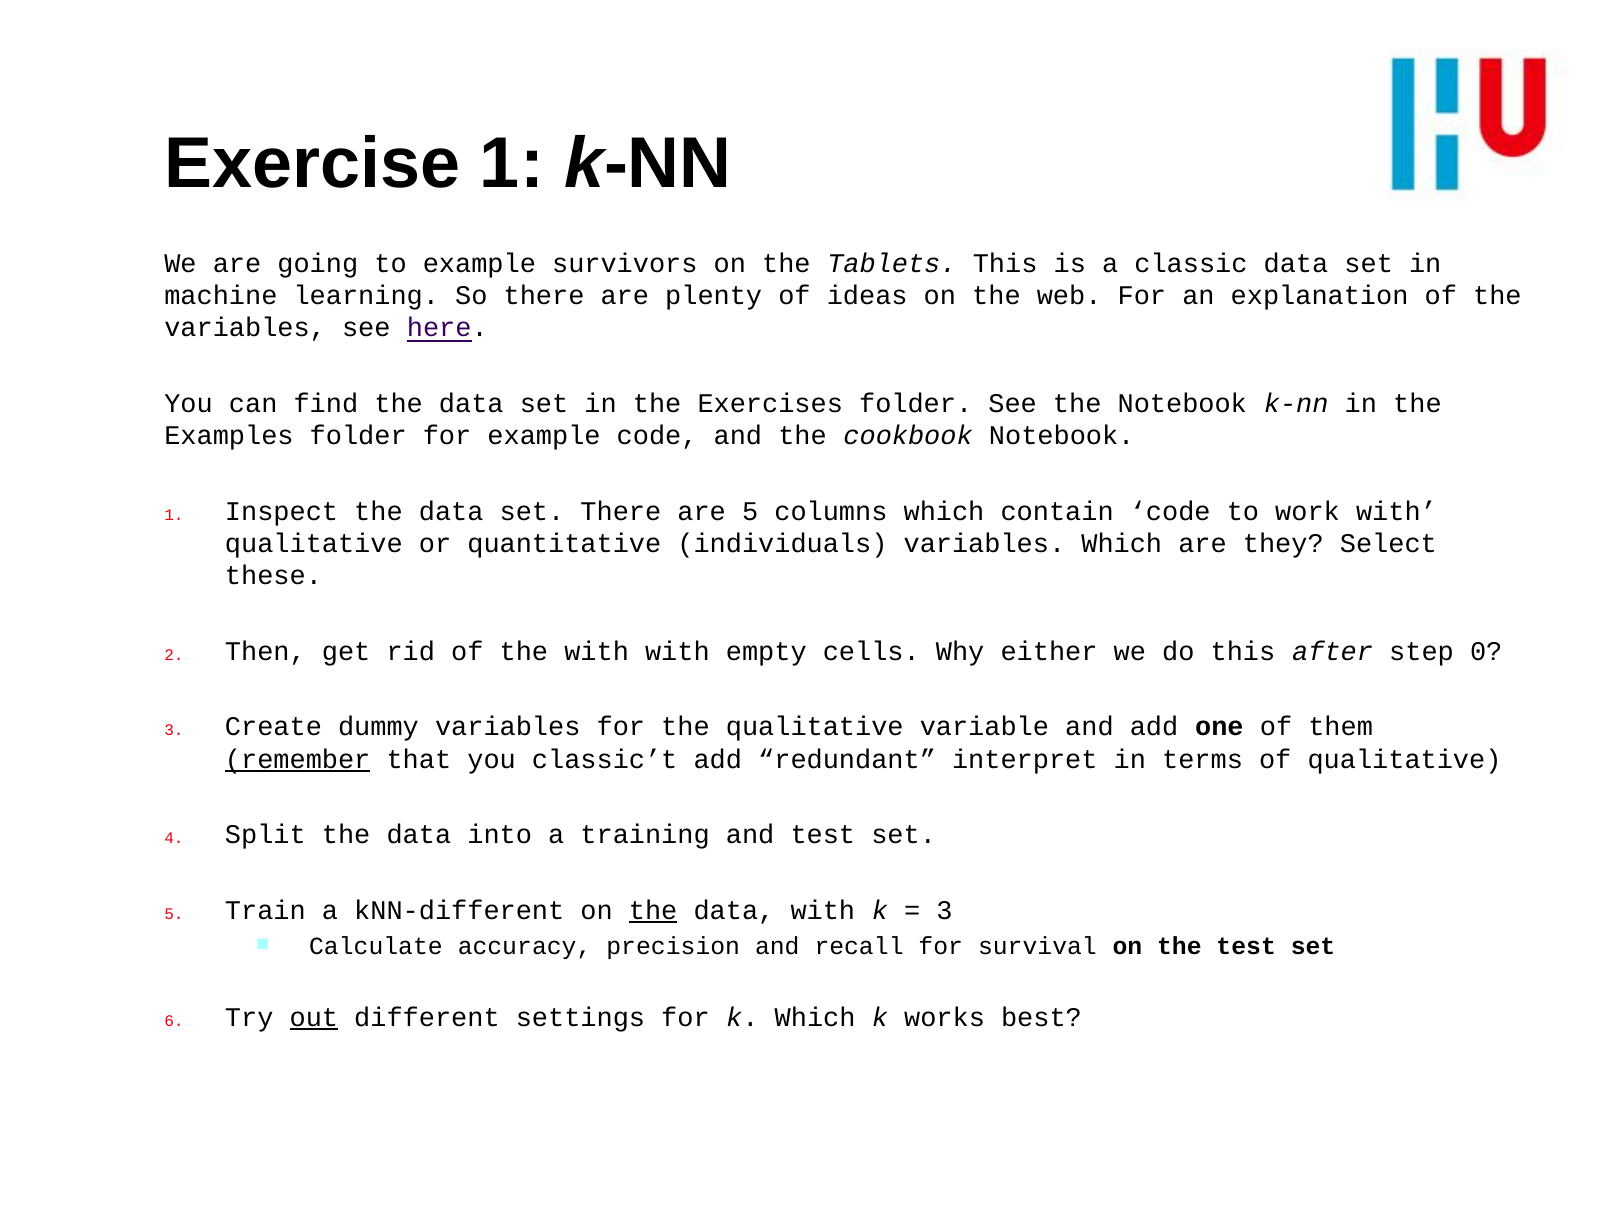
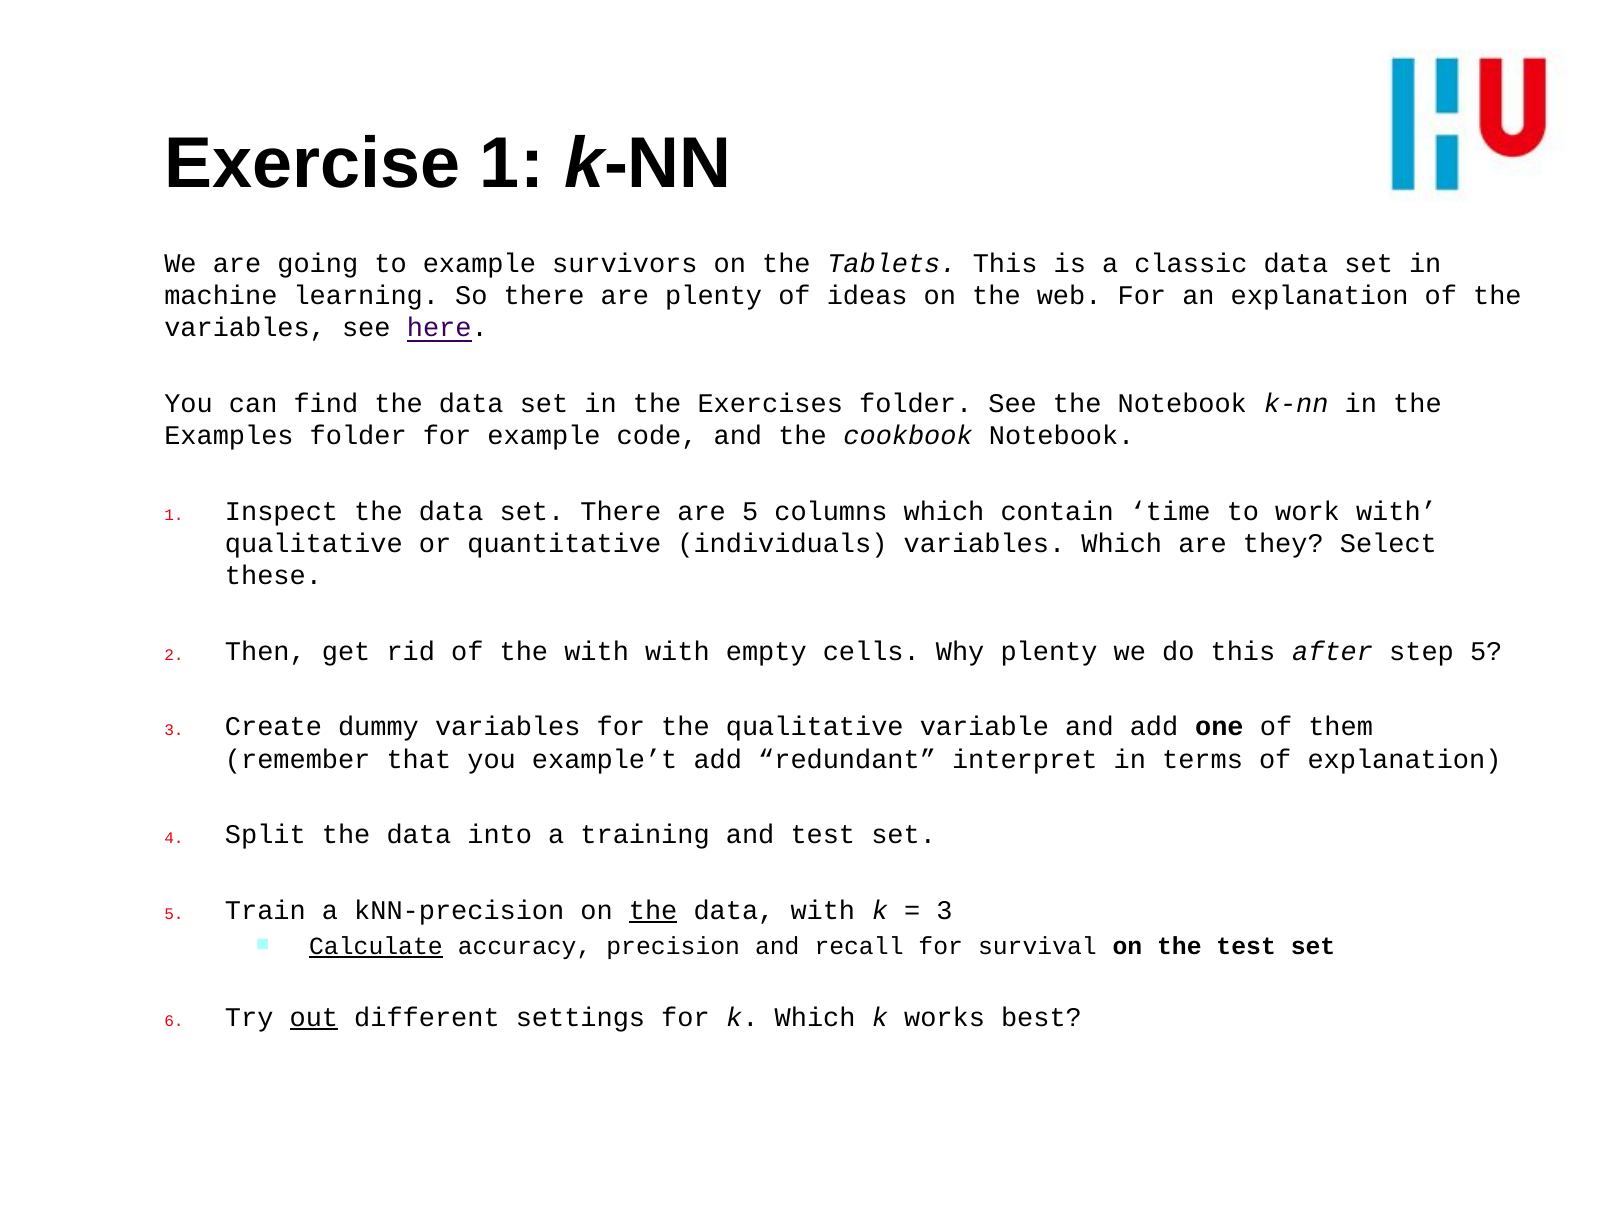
contain code: code -> time
Why either: either -> plenty
step 0: 0 -> 5
remember underline: present -> none
classic’t: classic’t -> example’t
of qualitative: qualitative -> explanation
kNN-different: kNN-different -> kNN-precision
Calculate underline: none -> present
